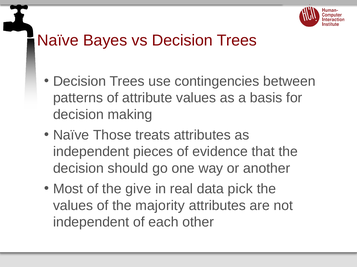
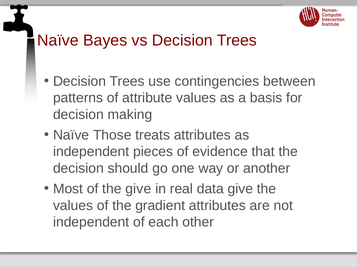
data pick: pick -> give
majority: majority -> gradient
